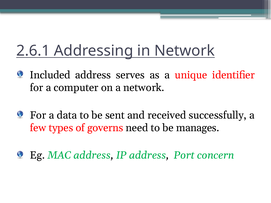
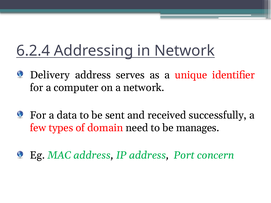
2.6.1: 2.6.1 -> 6.2.4
Included: Included -> Delivery
governs: governs -> domain
